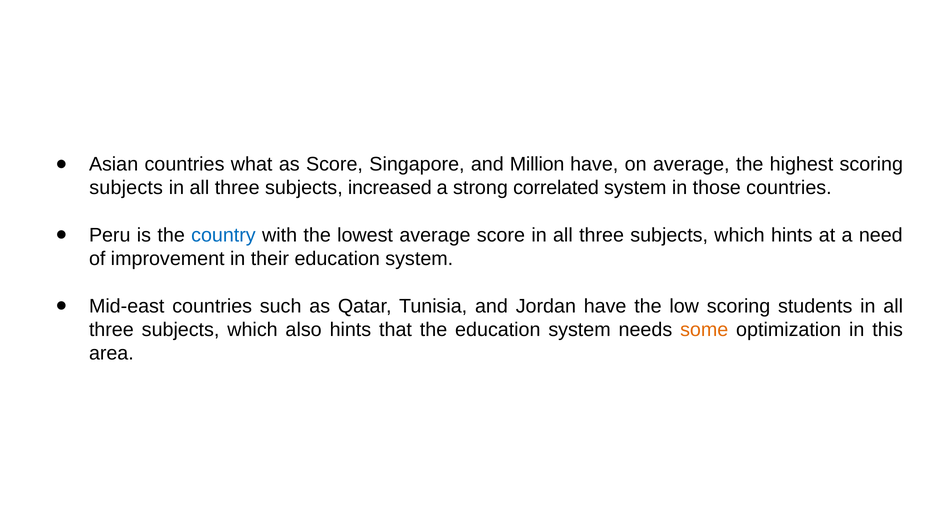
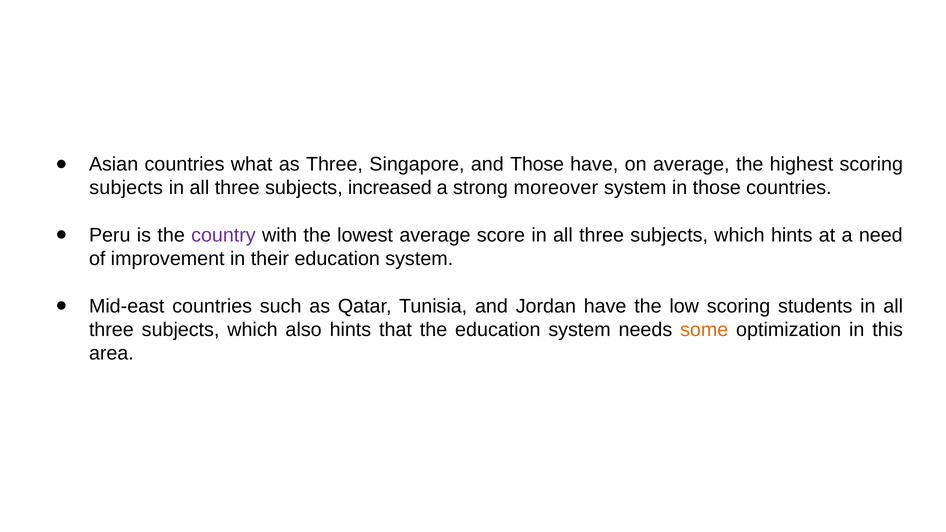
as Score: Score -> Three
and Million: Million -> Those
correlated: correlated -> moreover
country colour: blue -> purple
